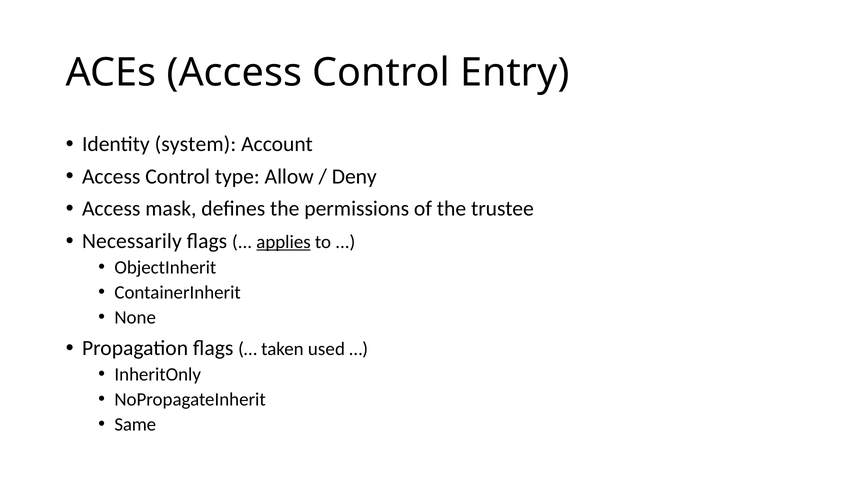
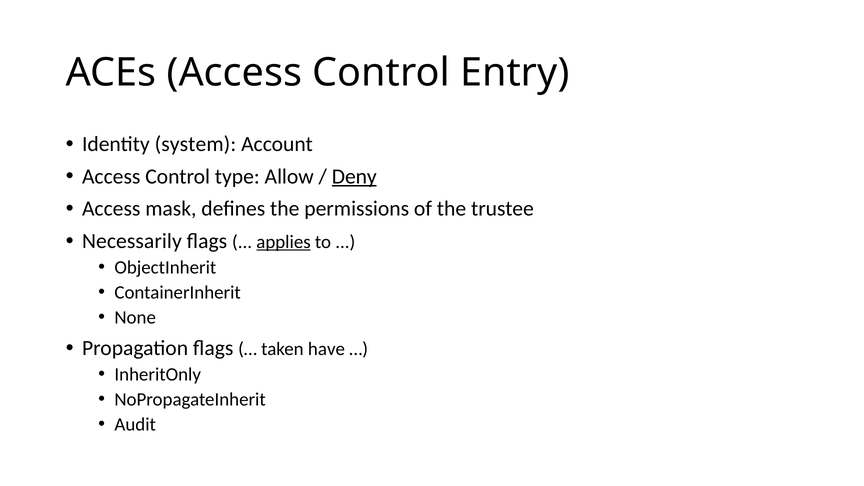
Deny underline: none -> present
used: used -> have
Same: Same -> Audit
